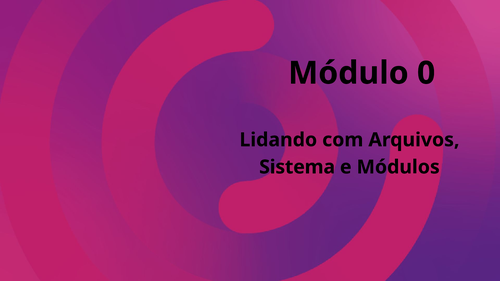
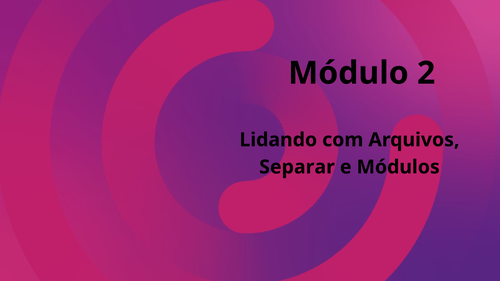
0: 0 -> 2
Sistema: Sistema -> Separar
